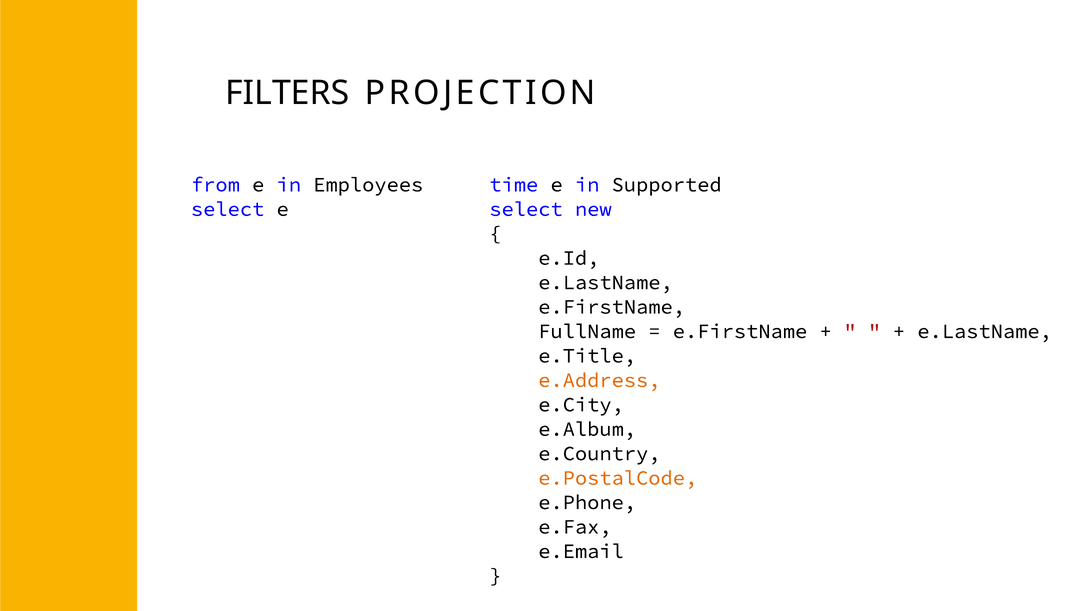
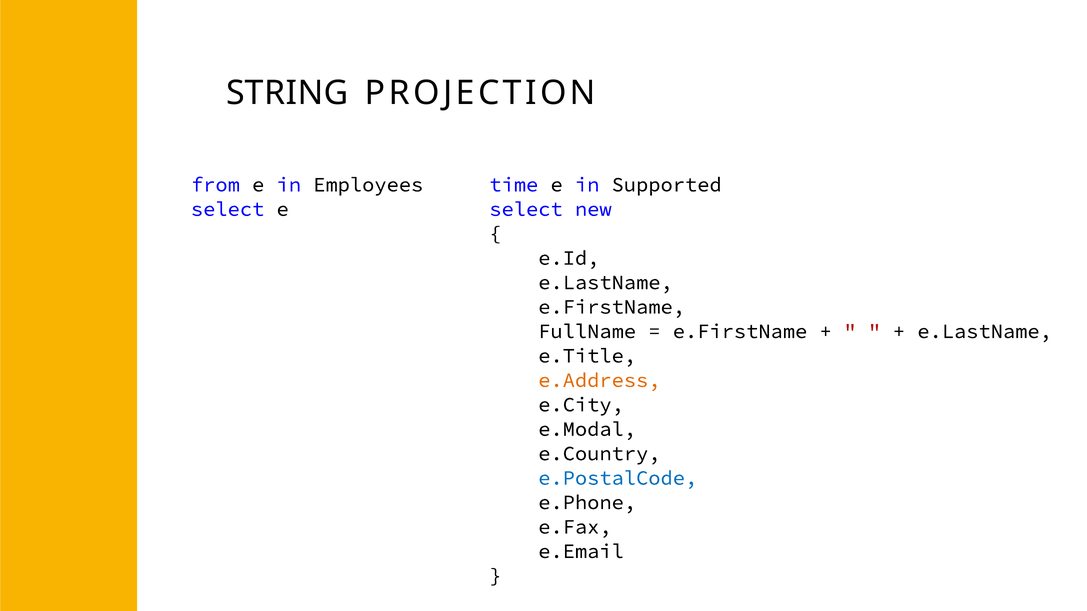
FILTERS: FILTERS -> STRING
e.Album: e.Album -> e.Modal
e.PostalCode colour: orange -> blue
